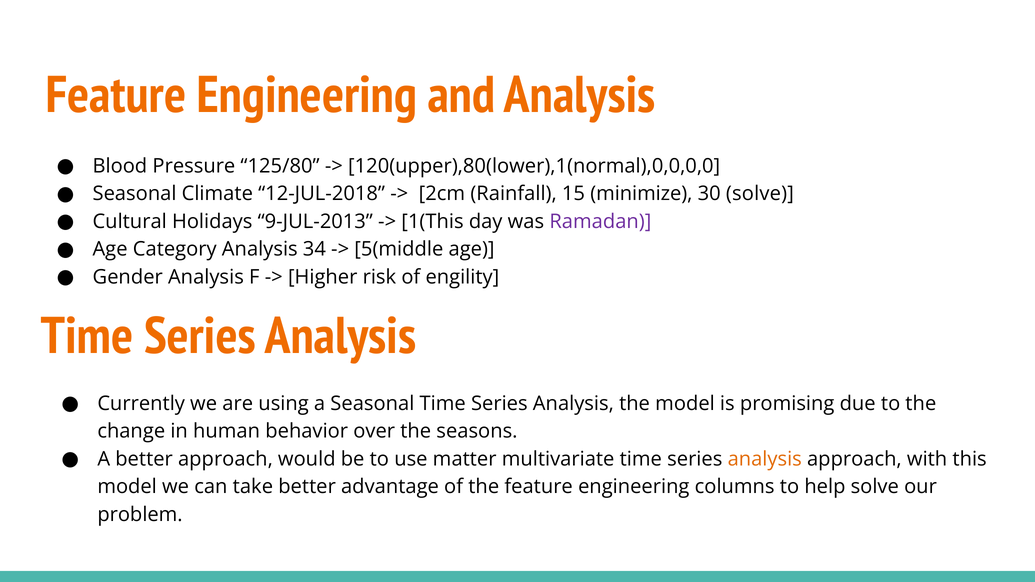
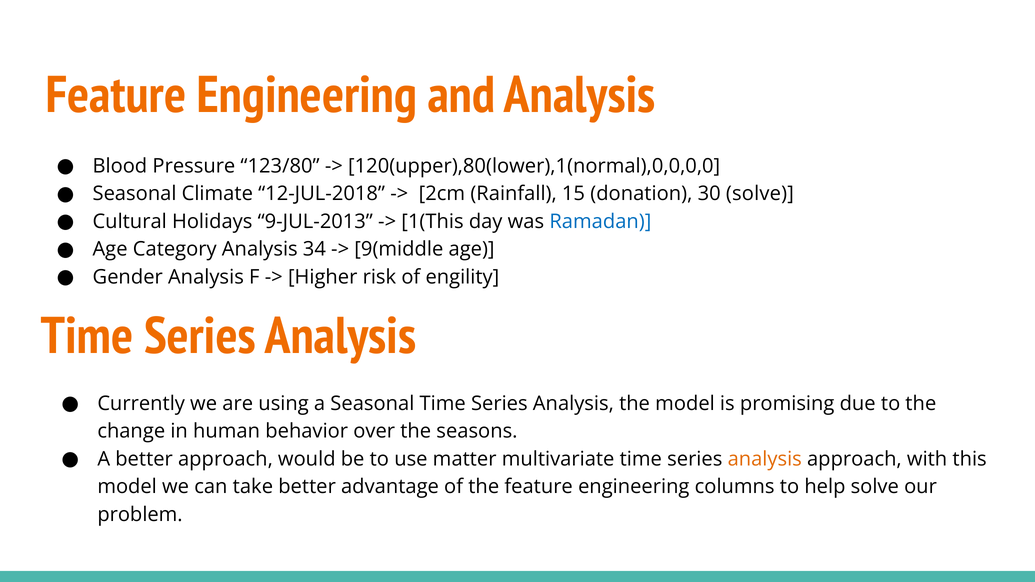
125/80: 125/80 -> 123/80
minimize: minimize -> donation
Ramadan colour: purple -> blue
5(middle: 5(middle -> 9(middle
